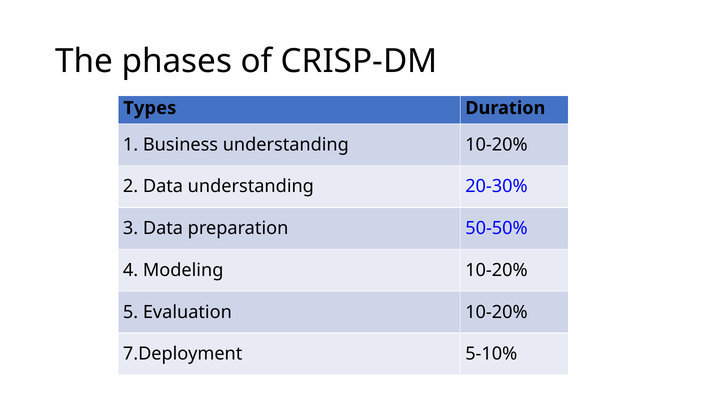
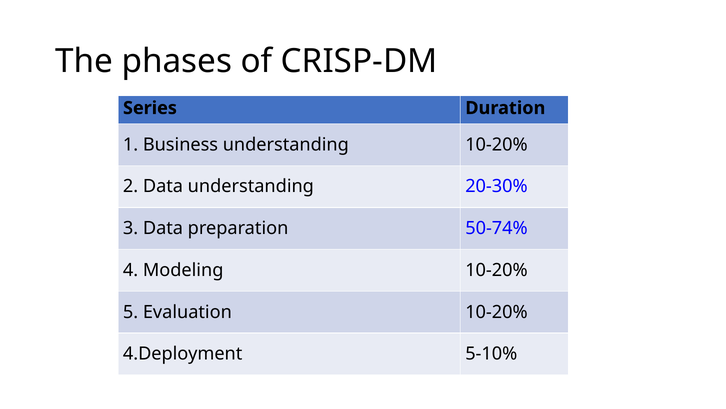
Types: Types -> Series
50-50%: 50-50% -> 50-74%
7.Deployment: 7.Deployment -> 4.Deployment
